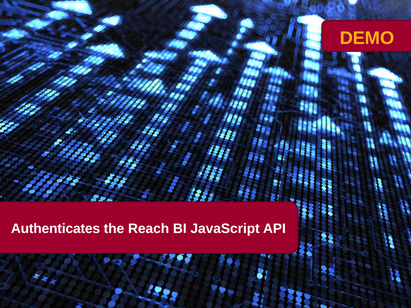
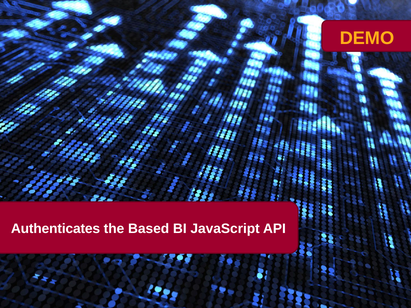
Reach: Reach -> Based
